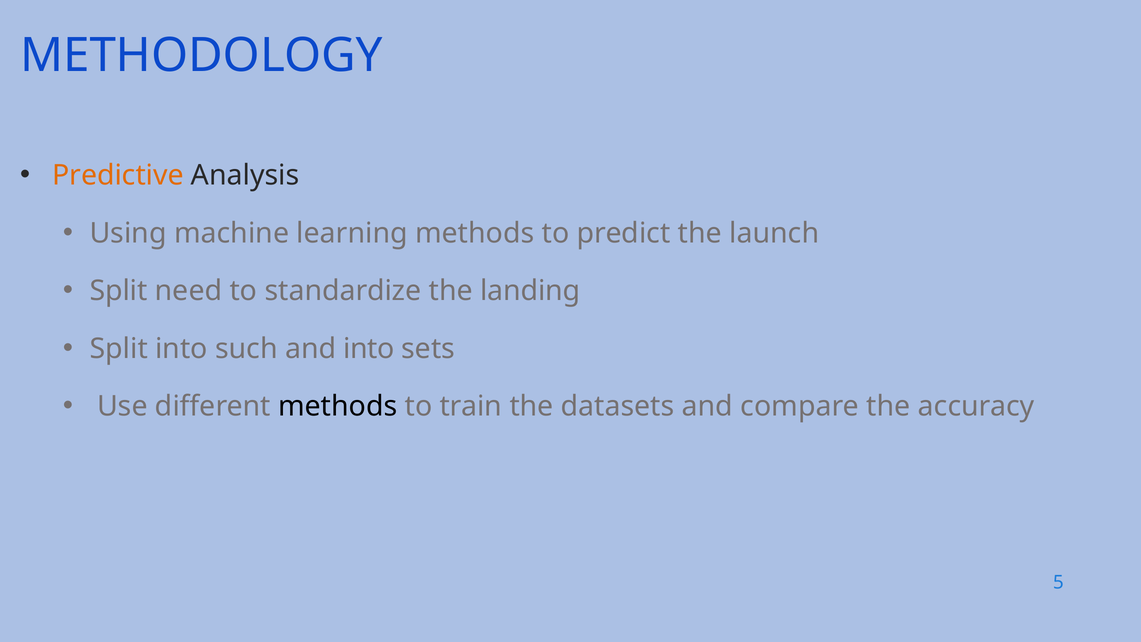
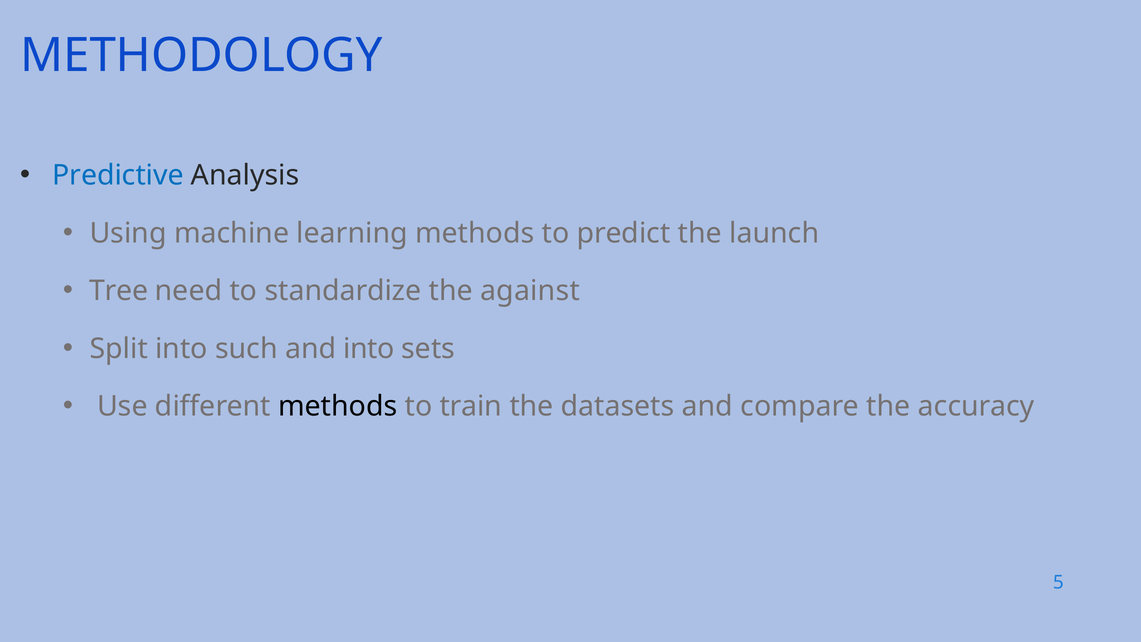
Predictive colour: orange -> blue
Split at (119, 291): Split -> Tree
landing: landing -> against
